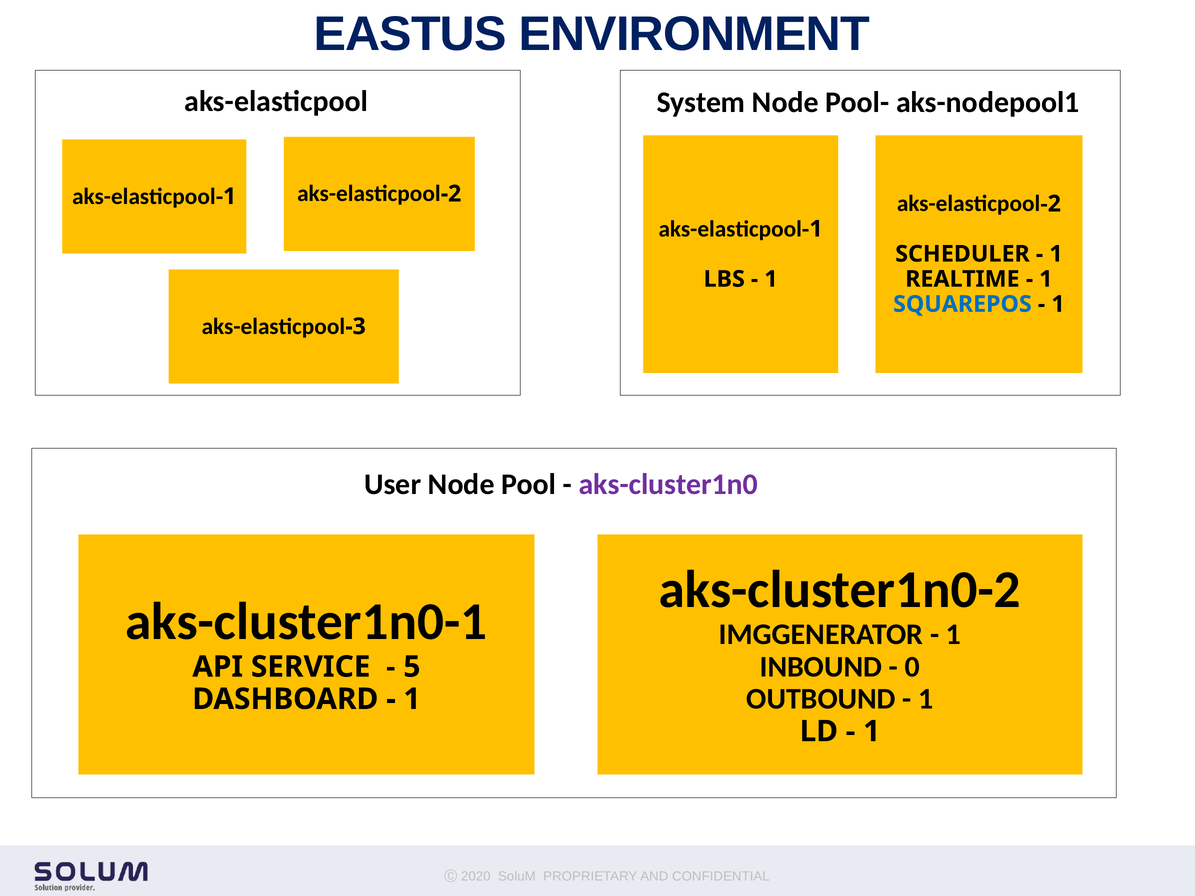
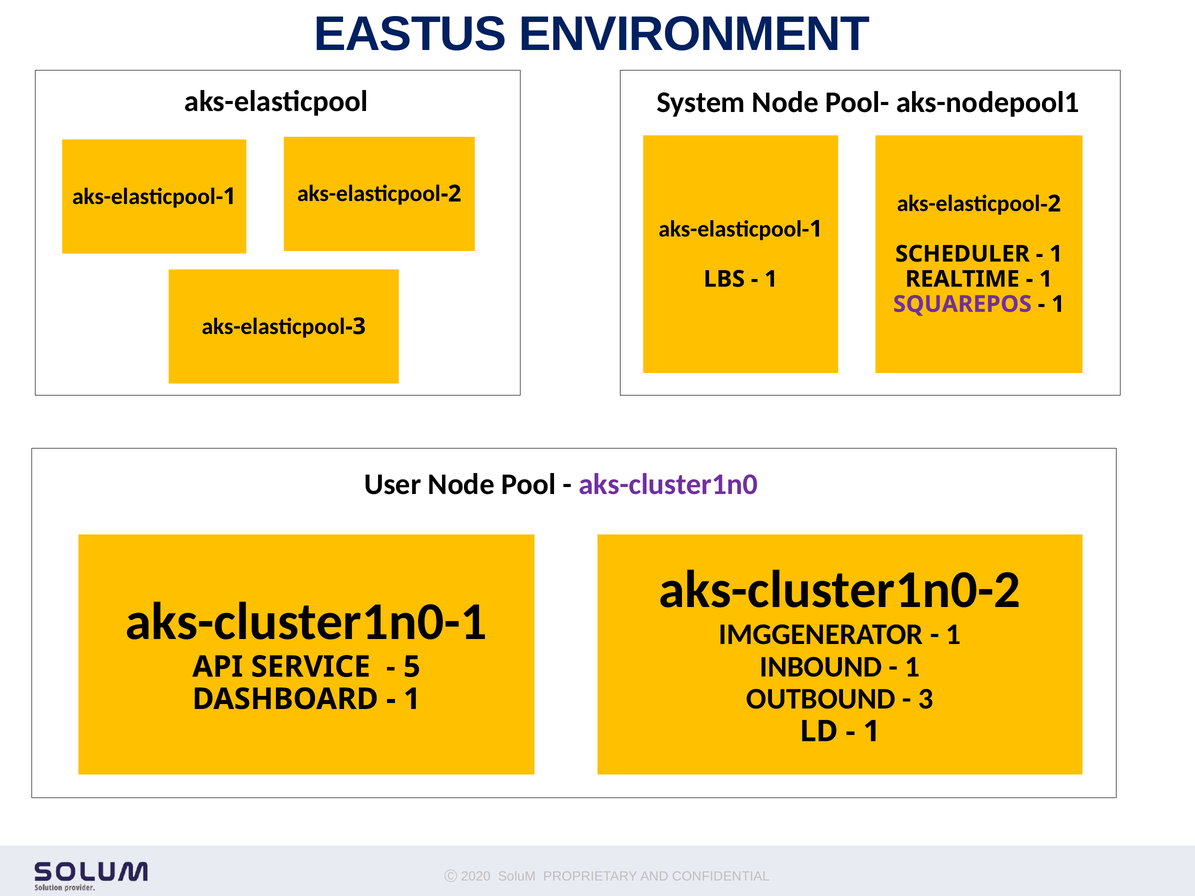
SQUAREPOS colour: blue -> purple
0 at (912, 667): 0 -> 1
1 at (926, 699): 1 -> 3
